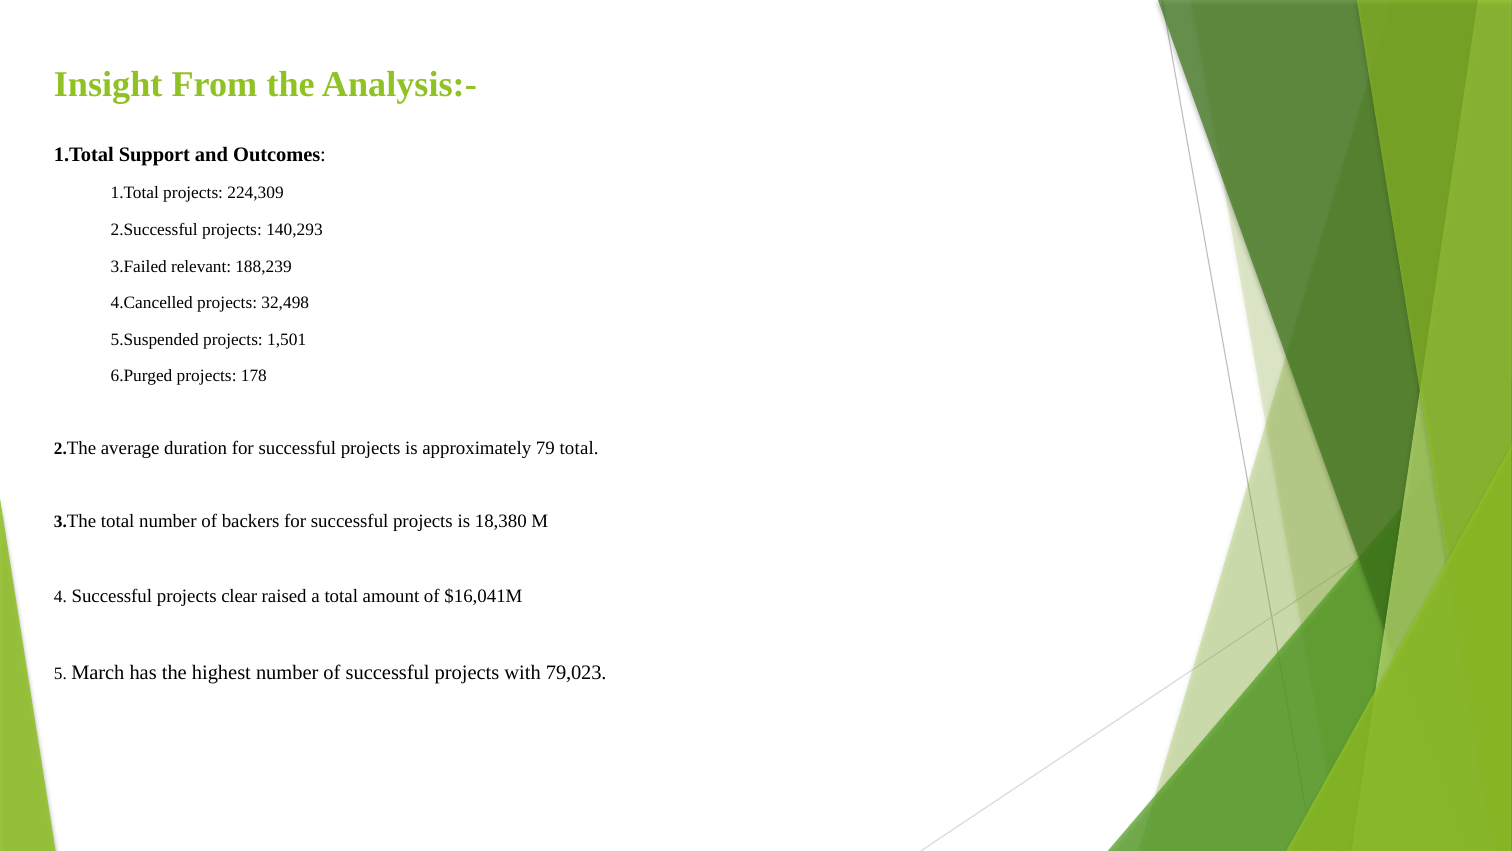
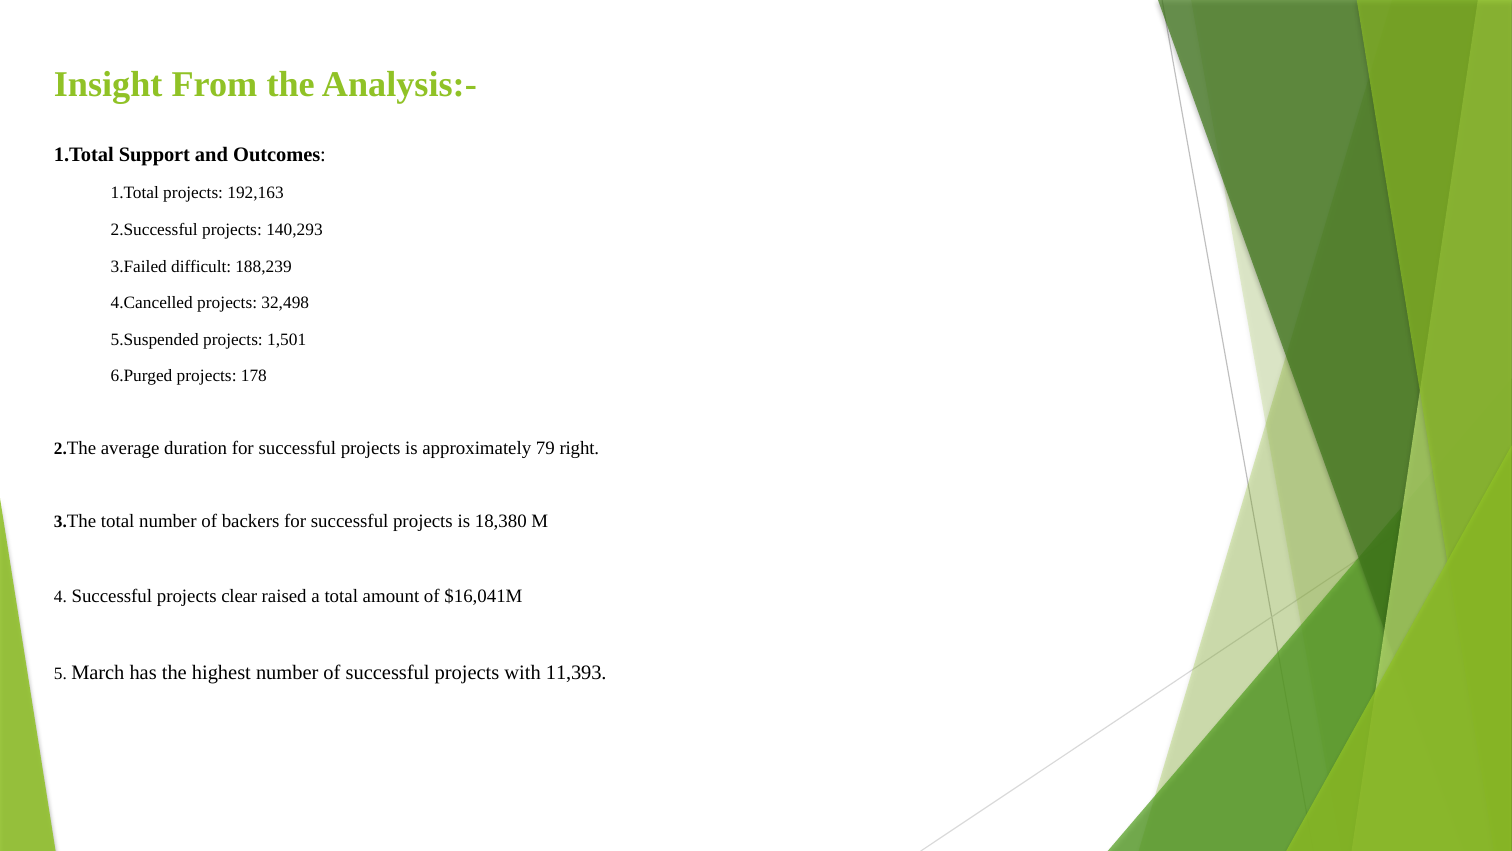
224,309: 224,309 -> 192,163
relevant: relevant -> difficult
79 total: total -> right
79,023: 79,023 -> 11,393
